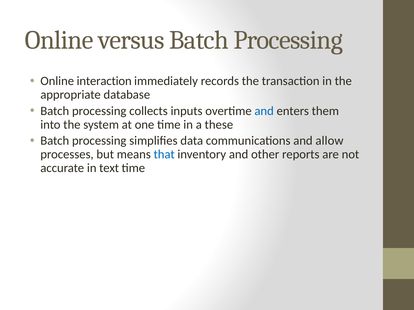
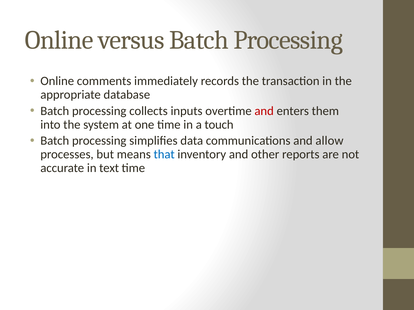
interaction: interaction -> comments
and at (264, 111) colour: blue -> red
these: these -> touch
